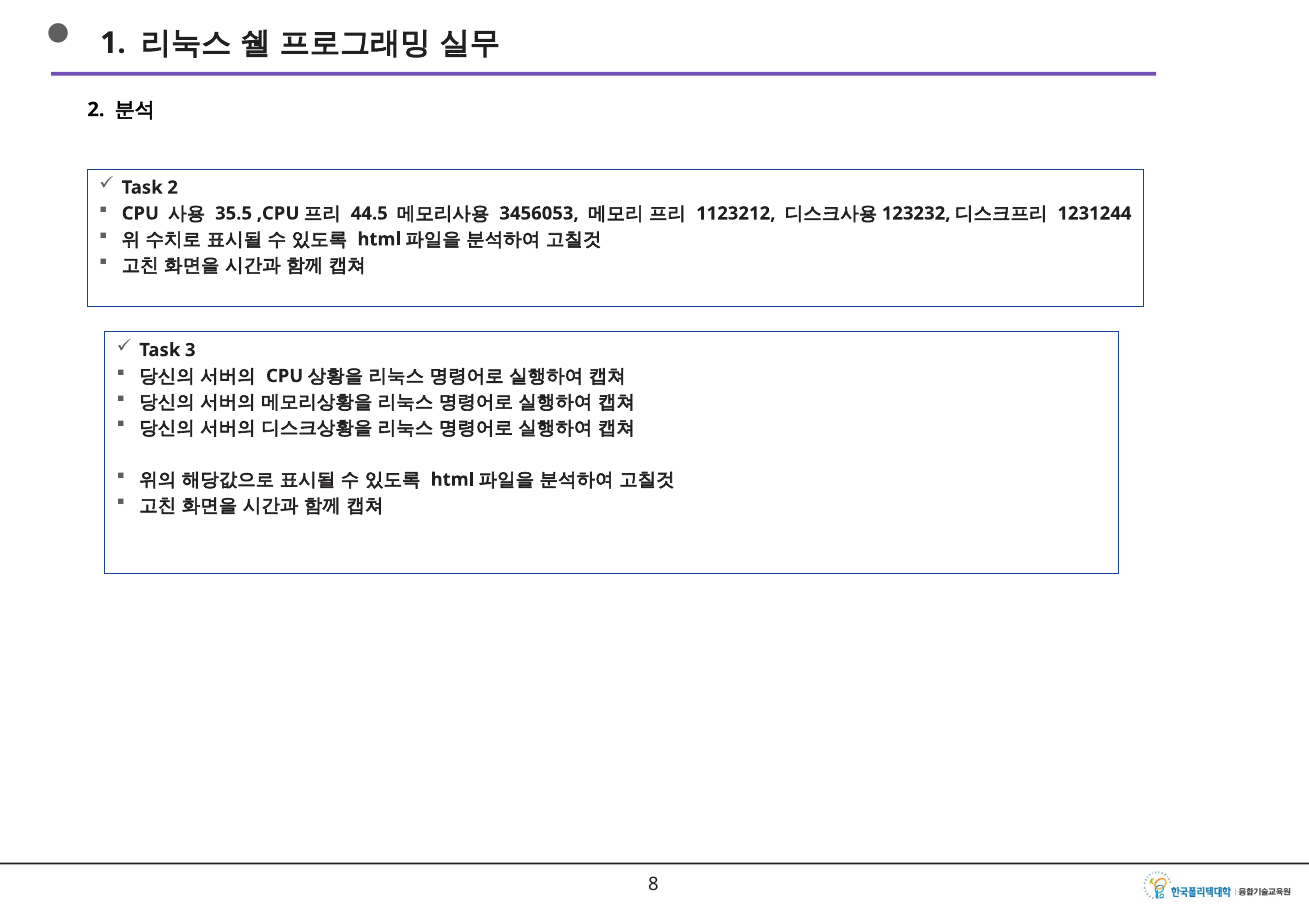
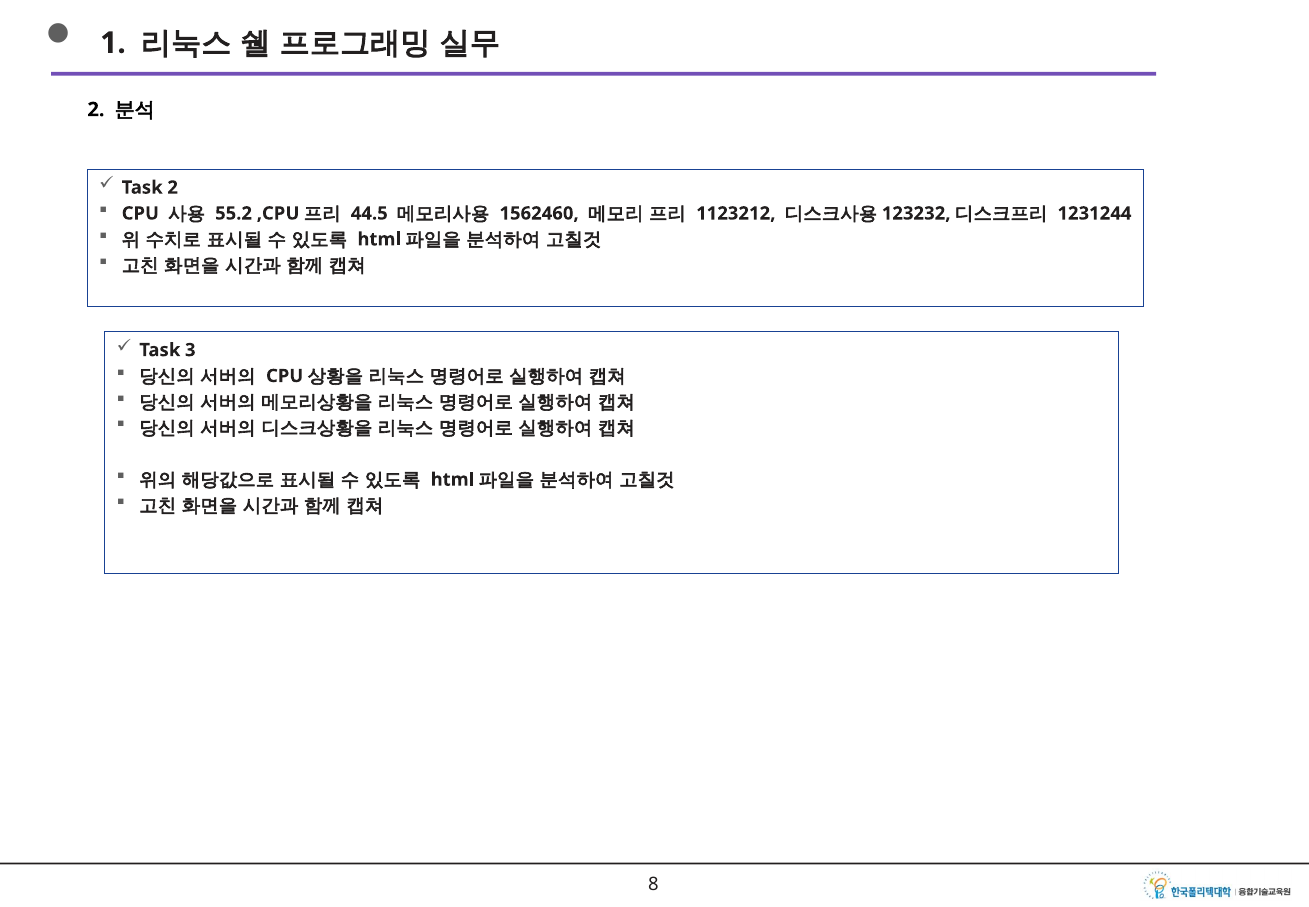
35.5: 35.5 -> 55.2
3456053: 3456053 -> 1562460
